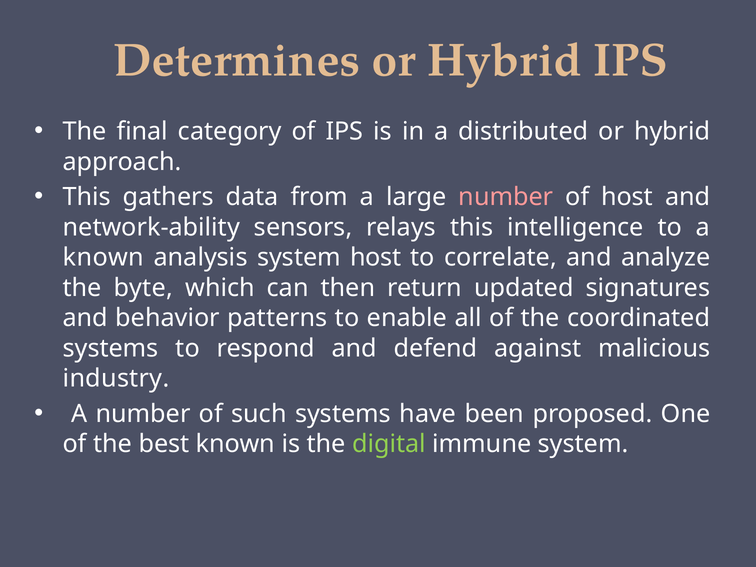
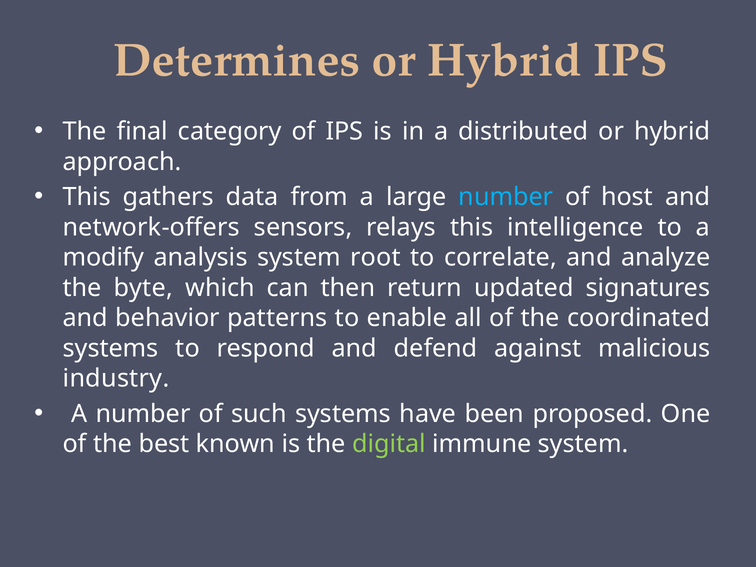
number at (506, 197) colour: pink -> light blue
network-ability: network-ability -> network-offers
known at (103, 258): known -> modify
system host: host -> root
